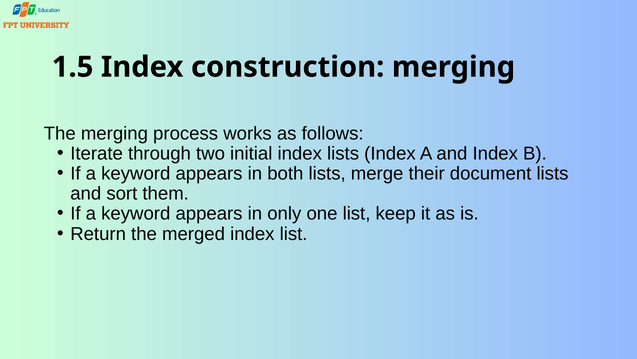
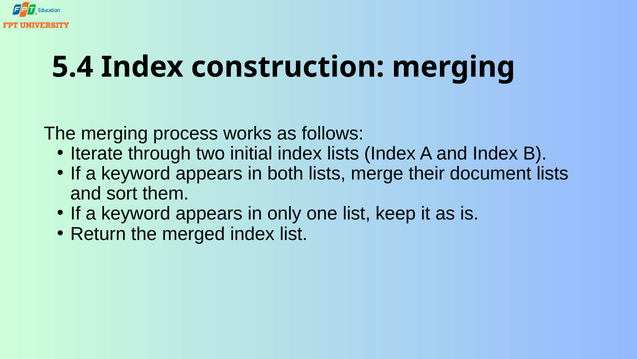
1.5: 1.5 -> 5.4
